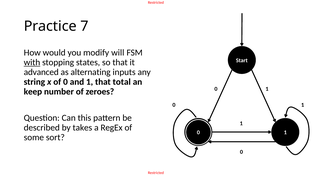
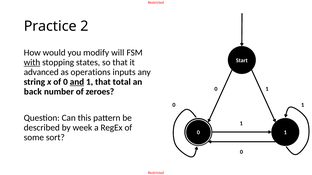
7: 7 -> 2
alternating: alternating -> operations
and underline: none -> present
keep: keep -> back
takes: takes -> week
